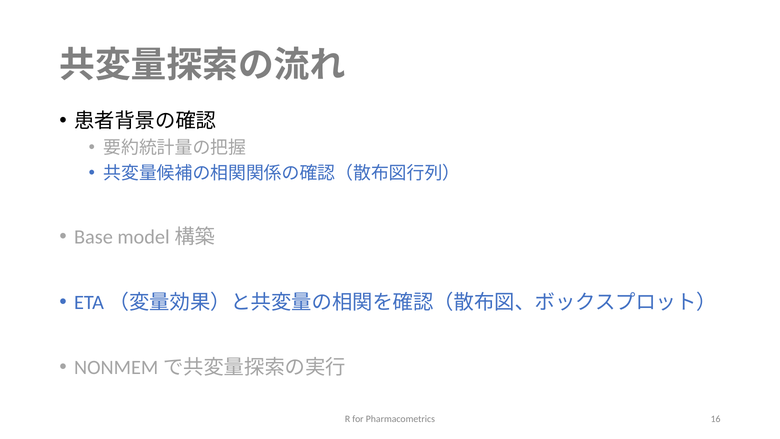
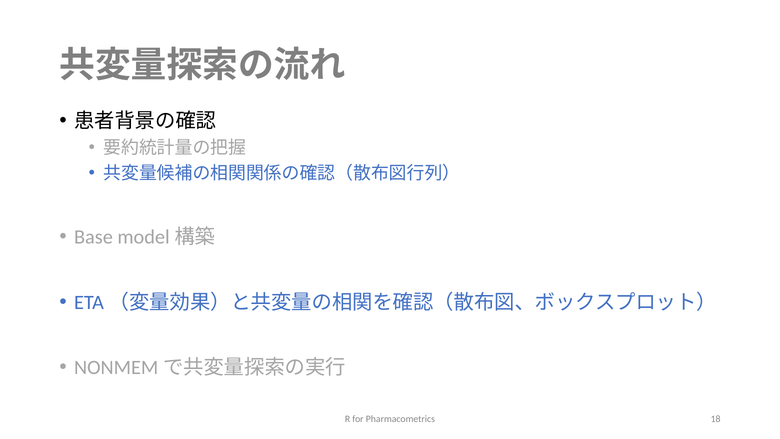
16: 16 -> 18
